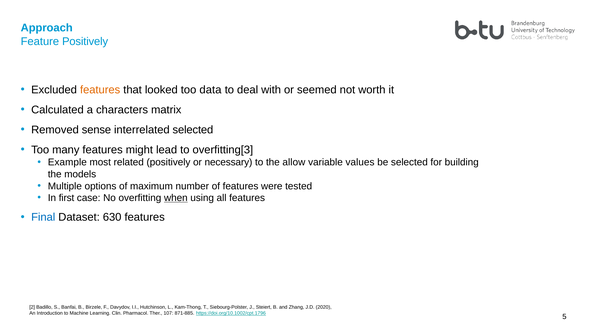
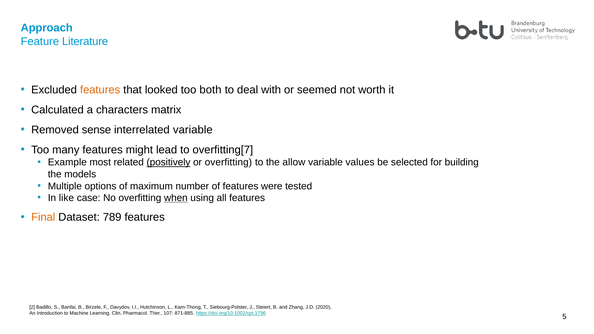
Feature Positively: Positively -> Literature
data: data -> both
interrelated selected: selected -> variable
overfitting[3: overfitting[3 -> overfitting[7
positively at (168, 162) underline: none -> present
or necessary: necessary -> overfitting
first: first -> like
Final colour: blue -> orange
630: 630 -> 789
